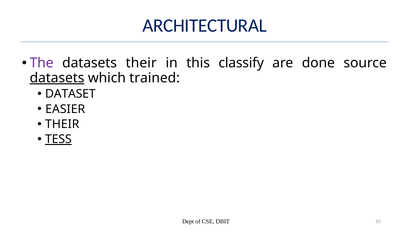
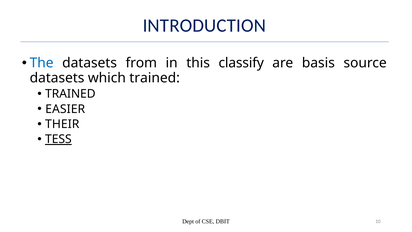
ARCHITECTURAL: ARCHITECTURAL -> INTRODUCTION
The colour: purple -> blue
datasets their: their -> from
done: done -> basis
datasets at (57, 78) underline: present -> none
DATASET at (70, 94): DATASET -> TRAINED
